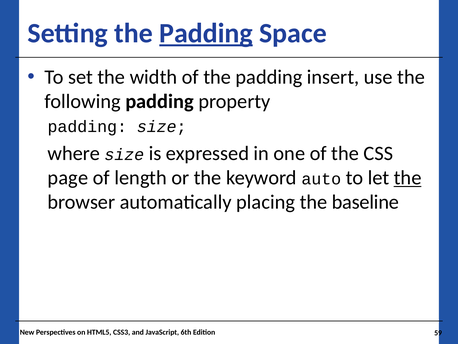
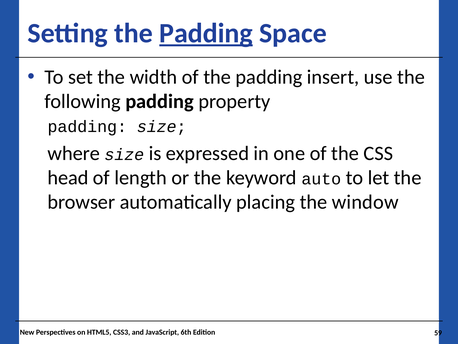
page: page -> head
the at (408, 178) underline: present -> none
baseline: baseline -> window
